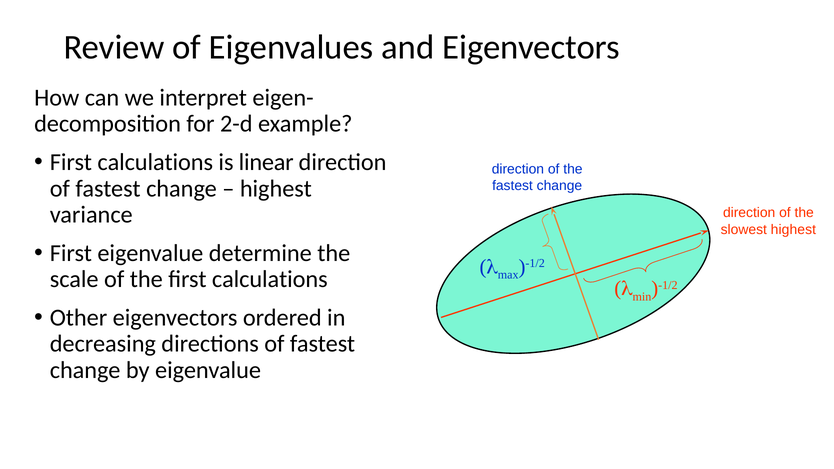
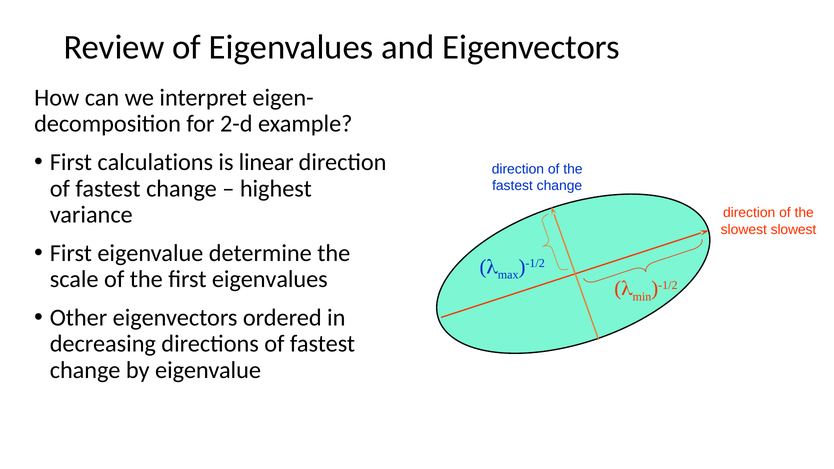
slowest highest: highest -> slowest
the first calculations: calculations -> eigenvalues
